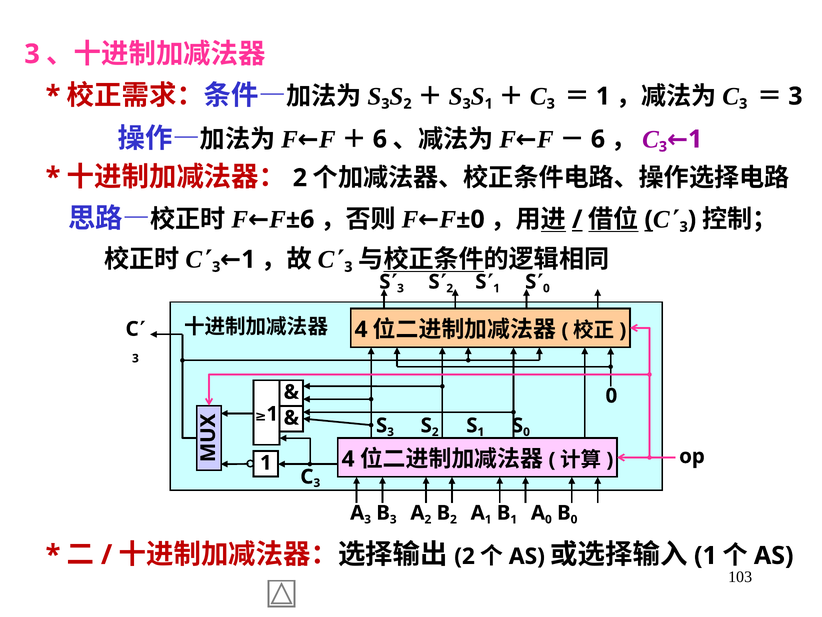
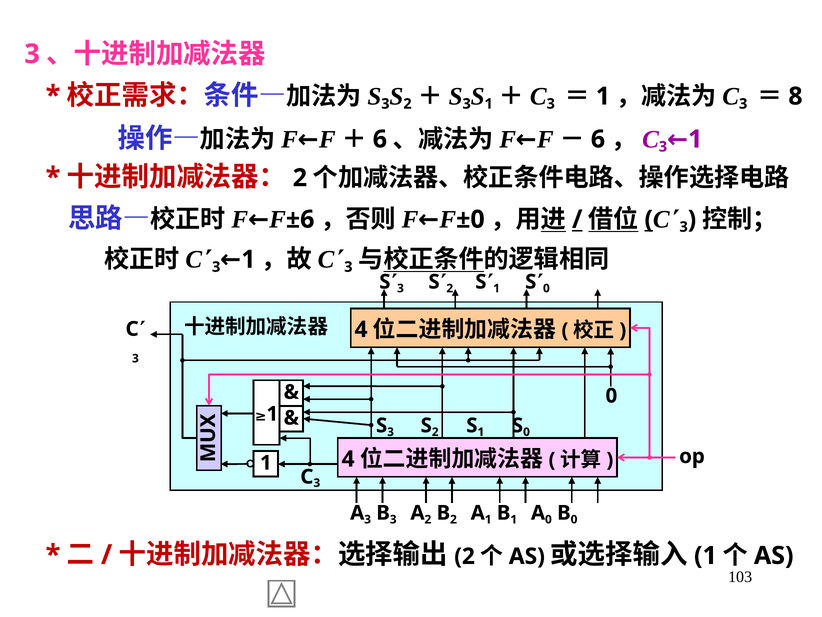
3 at (795, 96): 3 -> 8
